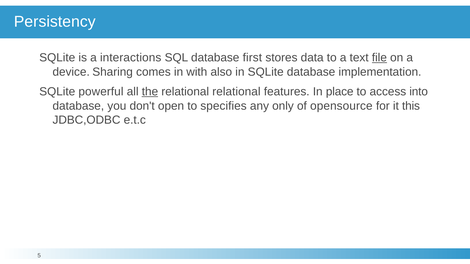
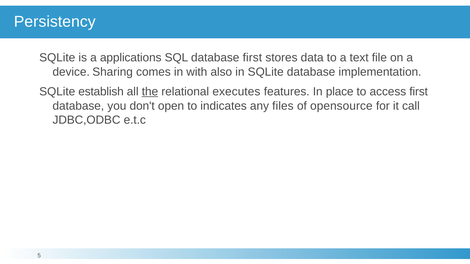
interactions: interactions -> applications
file underline: present -> none
powerful: powerful -> establish
relational relational: relational -> executes
access into: into -> first
specifies: specifies -> indicates
only: only -> files
this: this -> call
